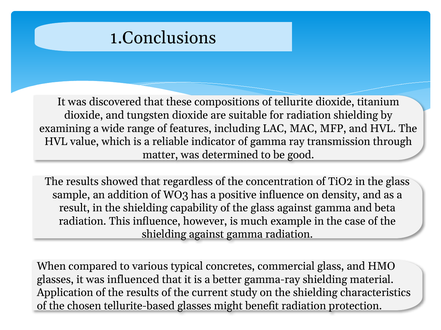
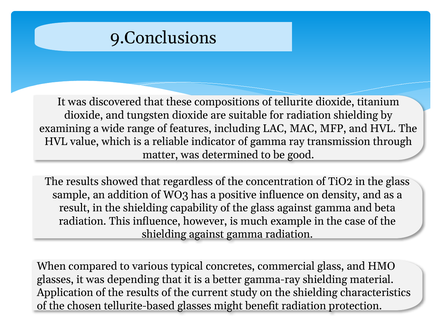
1.Conclusions: 1.Conclusions -> 9.Conclusions
influenced: influenced -> depending
